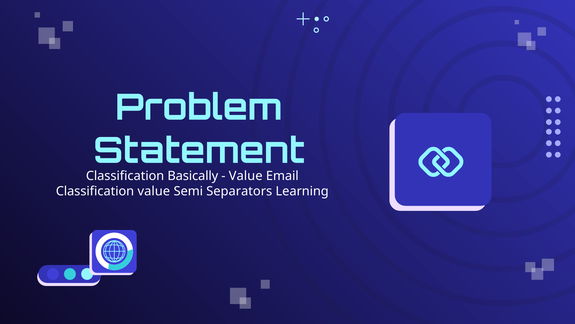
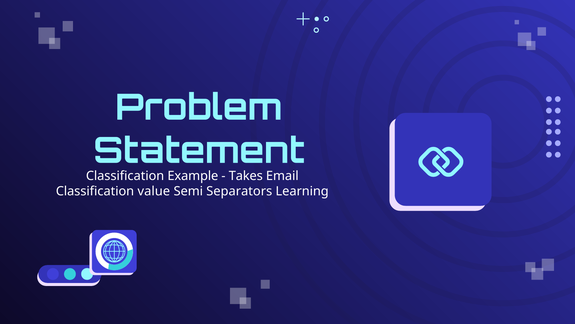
Basically: Basically -> Example
Value at (246, 176): Value -> Takes
